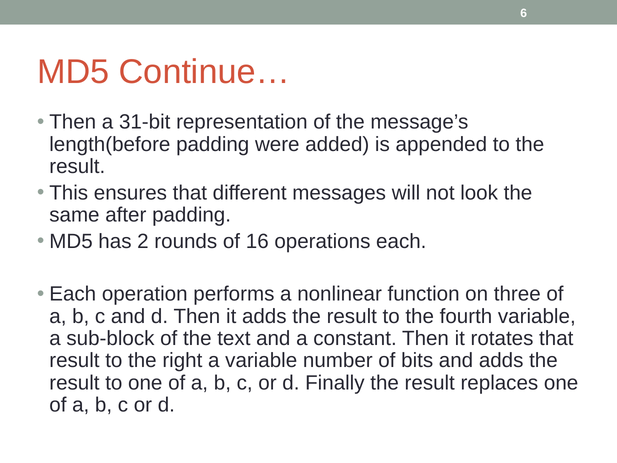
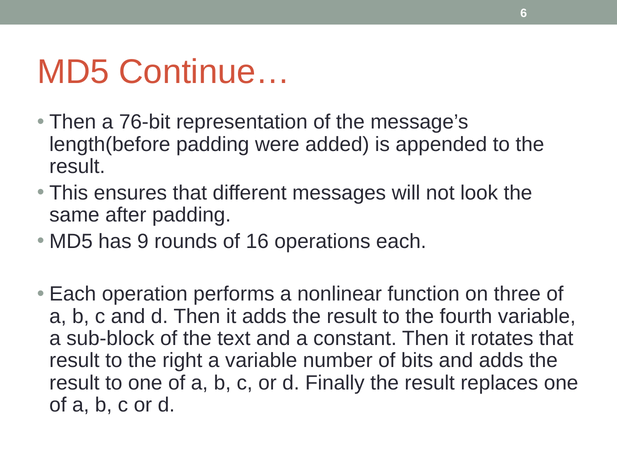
31-bit: 31-bit -> 76-bit
2: 2 -> 9
